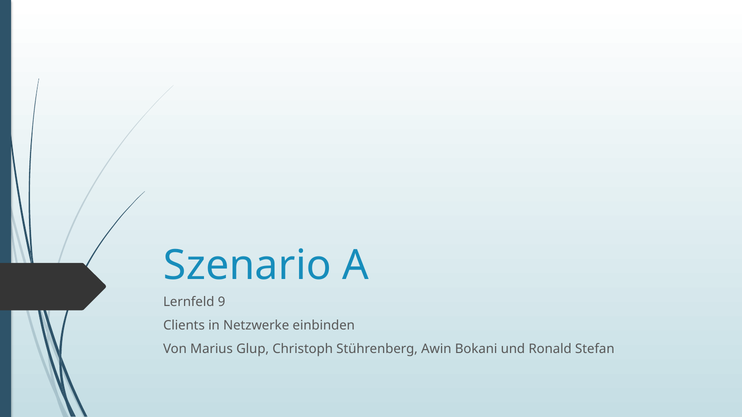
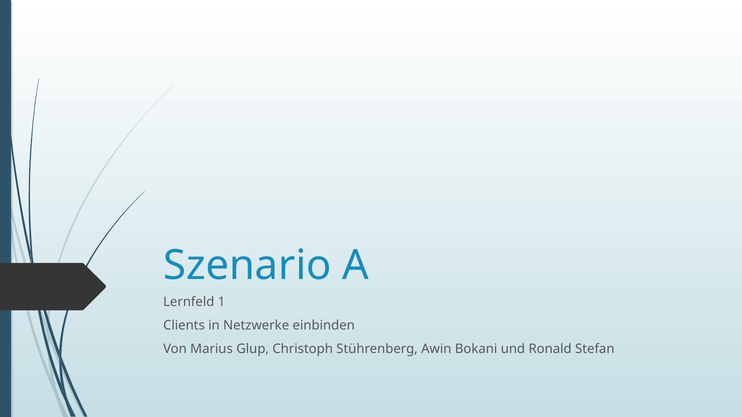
9: 9 -> 1
